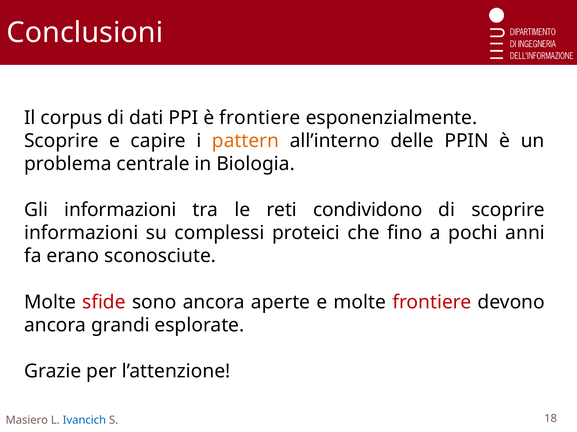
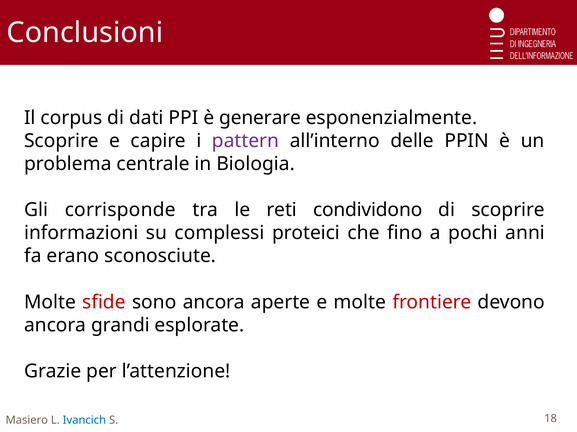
è frontiere: frontiere -> generare
pattern colour: orange -> purple
Gli informazioni: informazioni -> corrisponde
